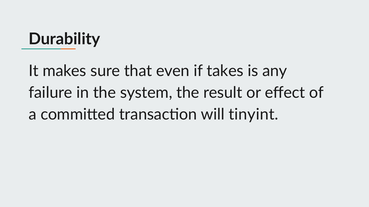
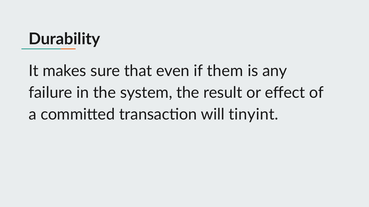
takes: takes -> them
